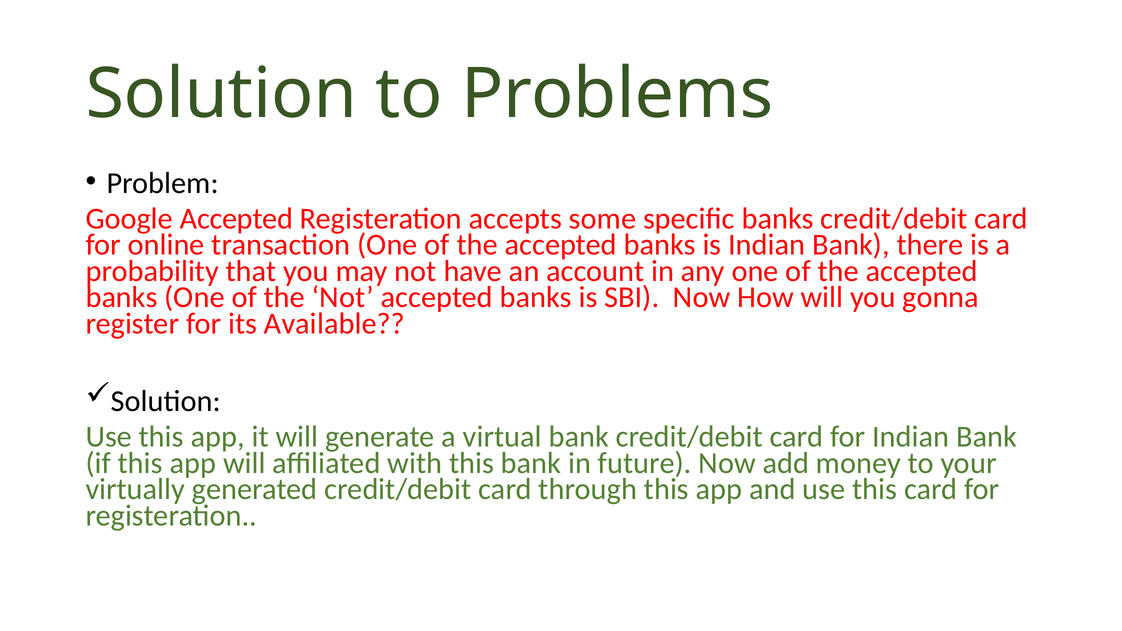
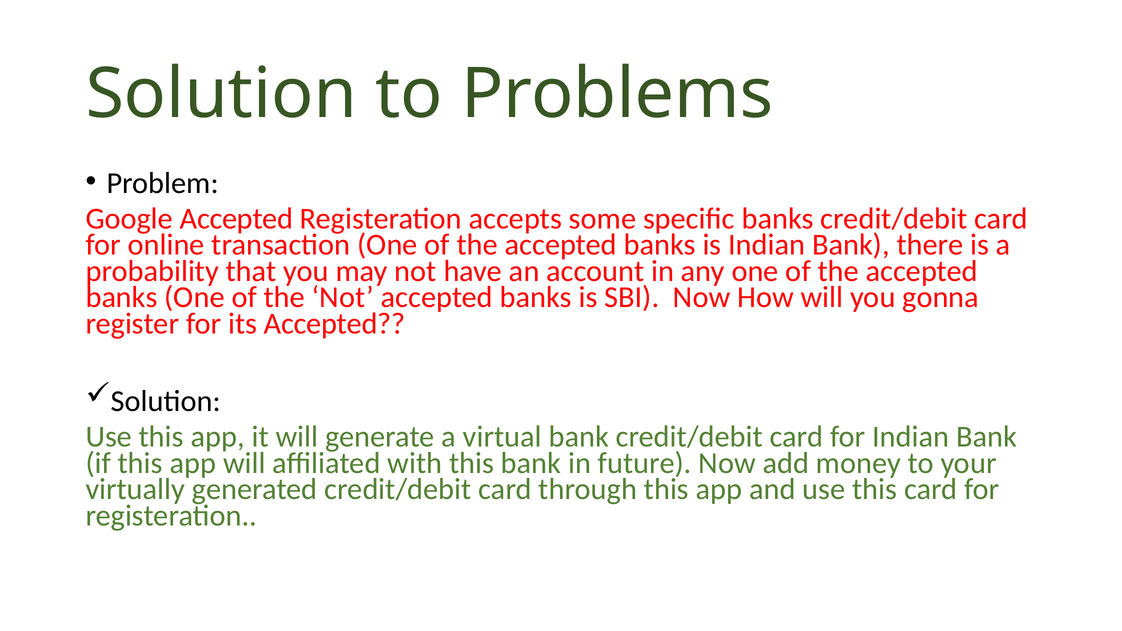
its Available: Available -> Accepted
